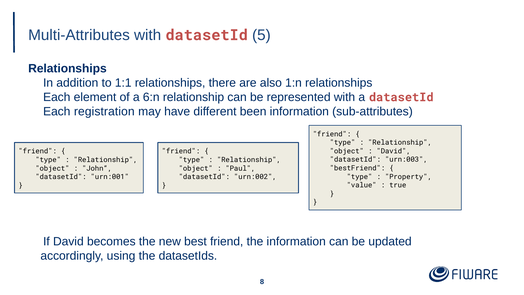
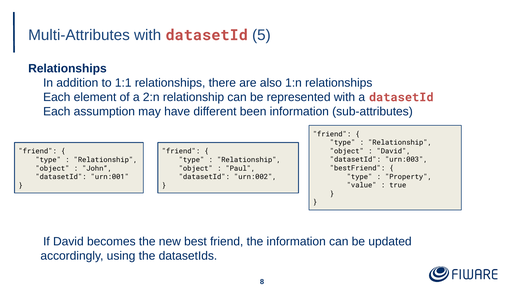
6:n: 6:n -> 2:n
registration: registration -> assumption
